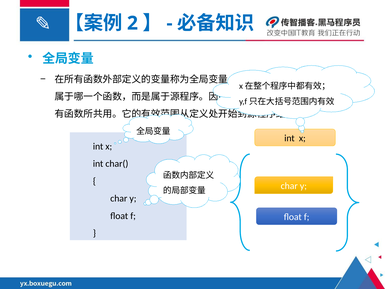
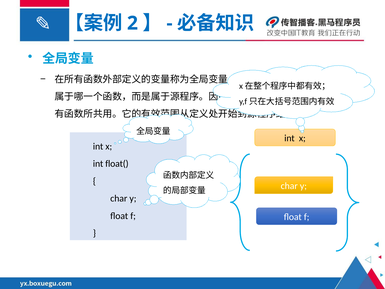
char(: char( -> float(
